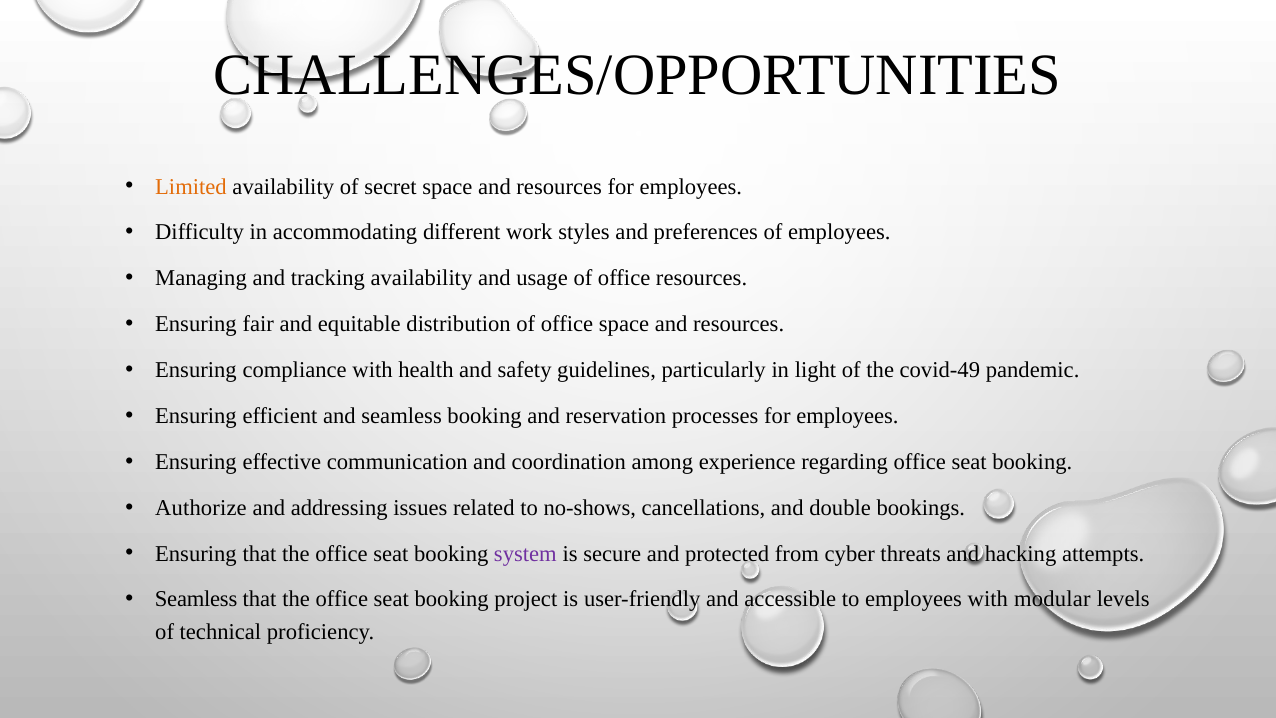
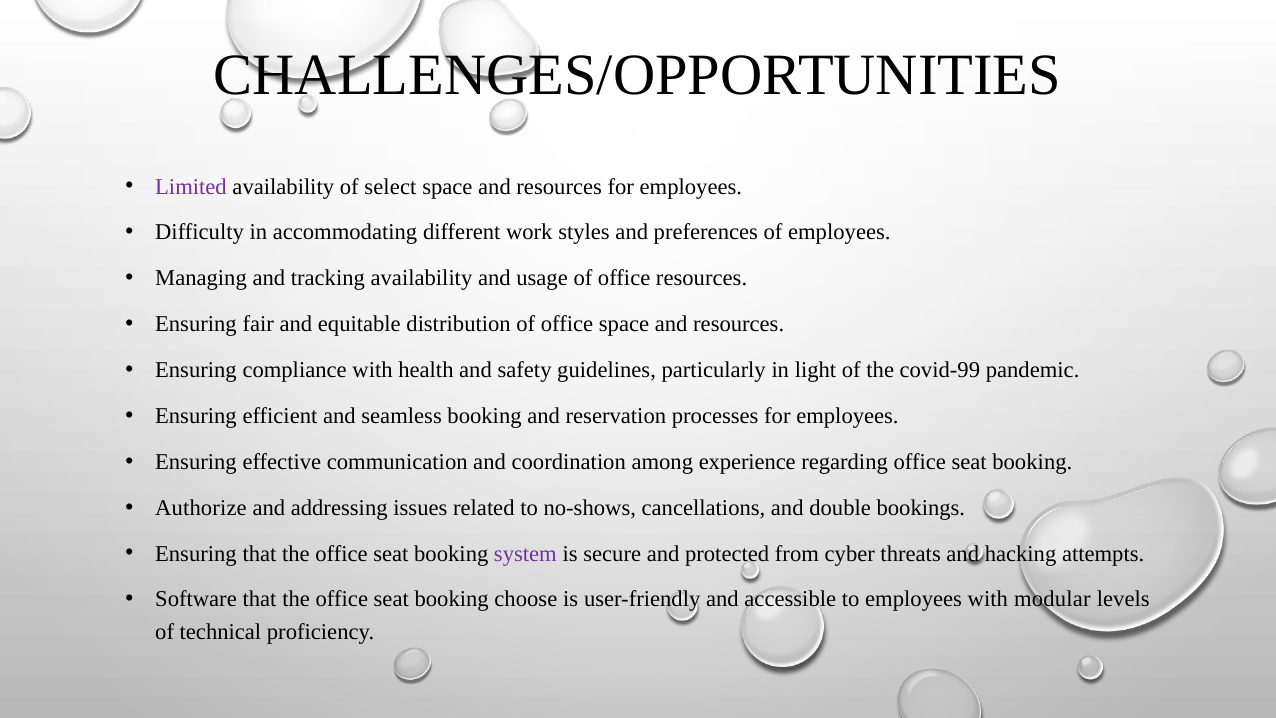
Limited colour: orange -> purple
secret: secret -> select
covid-49: covid-49 -> covid-99
Seamless at (196, 599): Seamless -> Software
project: project -> choose
